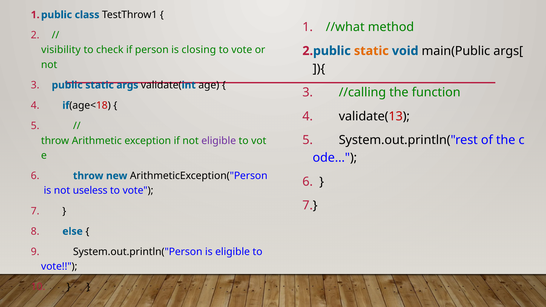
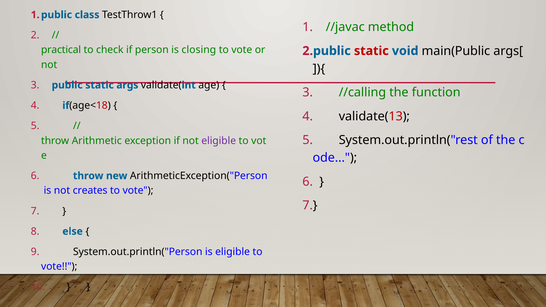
//what: //what -> //javac
visibility: visibility -> practical
static at (371, 51) colour: orange -> red
useless: useless -> creates
